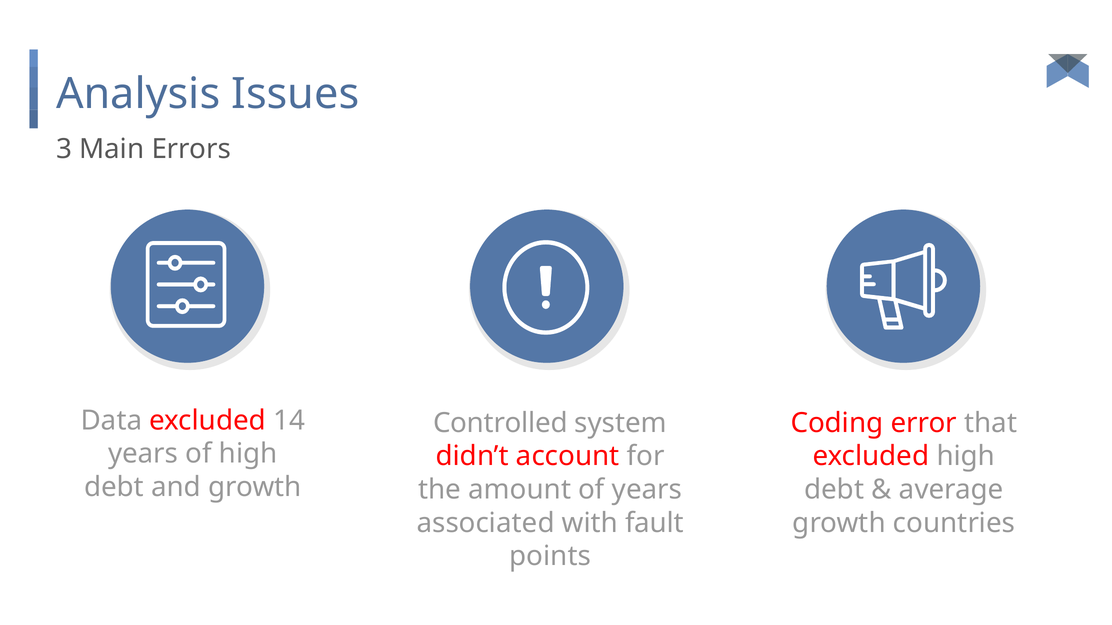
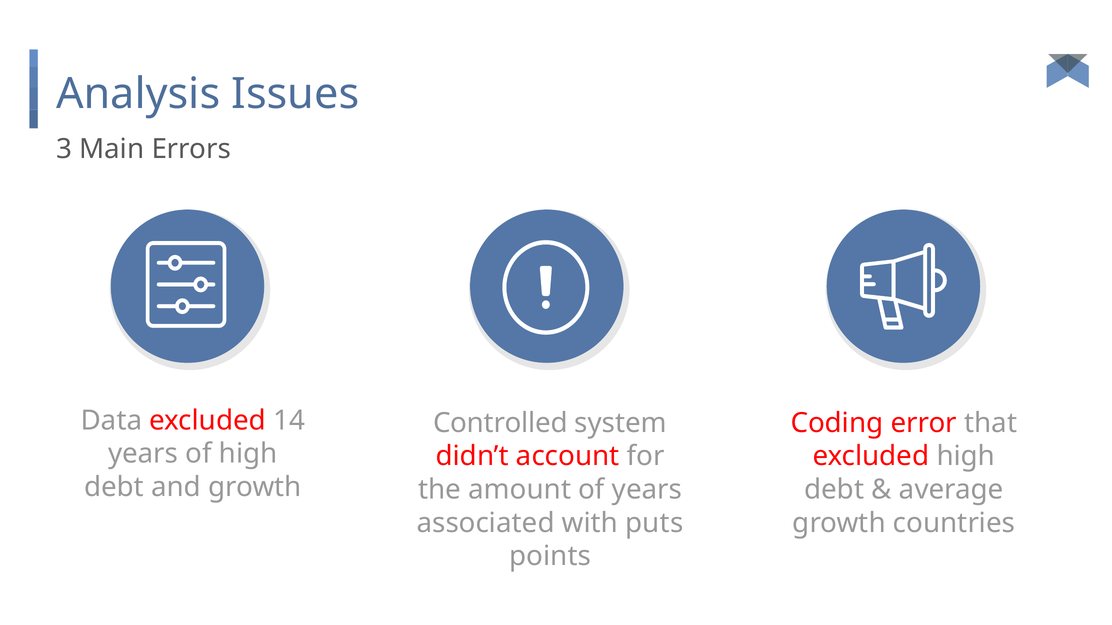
fault: fault -> puts
